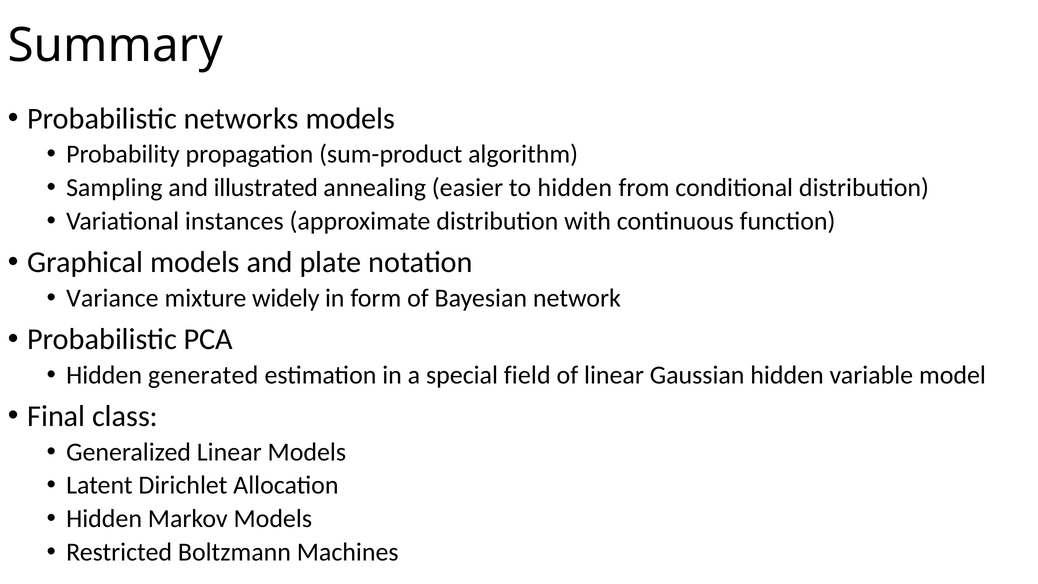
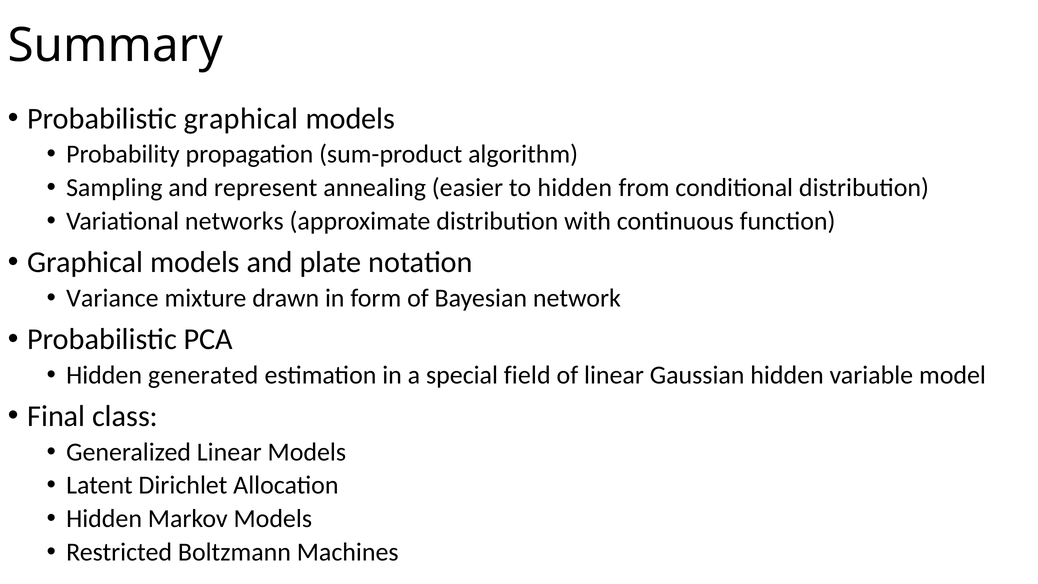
Probabilistic networks: networks -> graphical
illustrated: illustrated -> represent
instances: instances -> networks
widely: widely -> drawn
